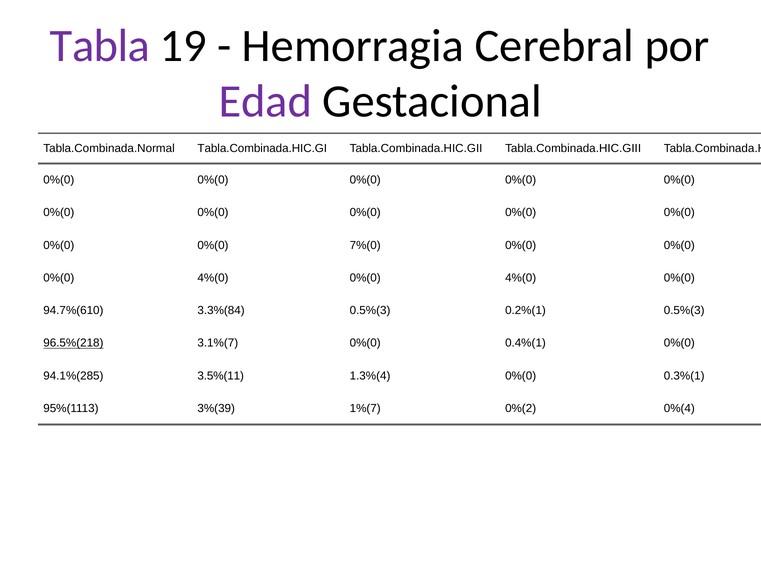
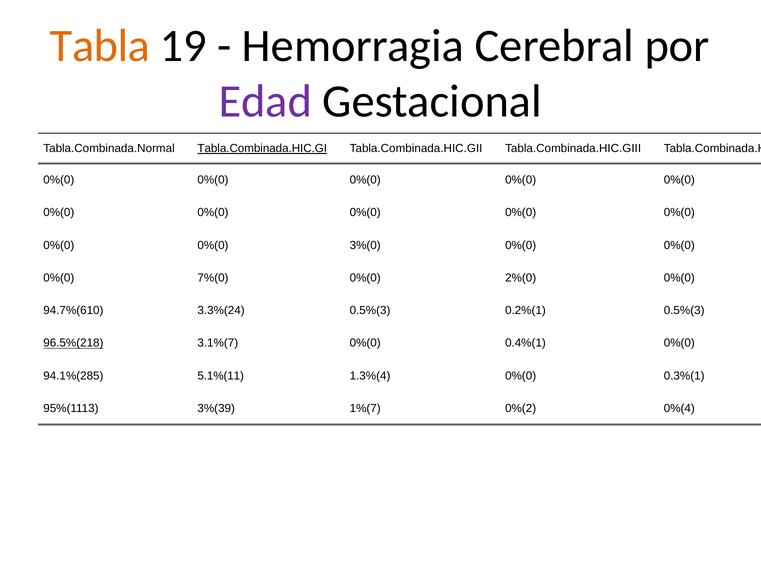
Tabla colour: purple -> orange
Tabla.Combinada.HIC.GI underline: none -> present
7%(0: 7%(0 -> 3%(0
4%(0 at (213, 278): 4%(0 -> 7%(0
4%(0 at (521, 278): 4%(0 -> 2%(0
3.3%(84: 3.3%(84 -> 3.3%(24
3.5%(11: 3.5%(11 -> 5.1%(11
